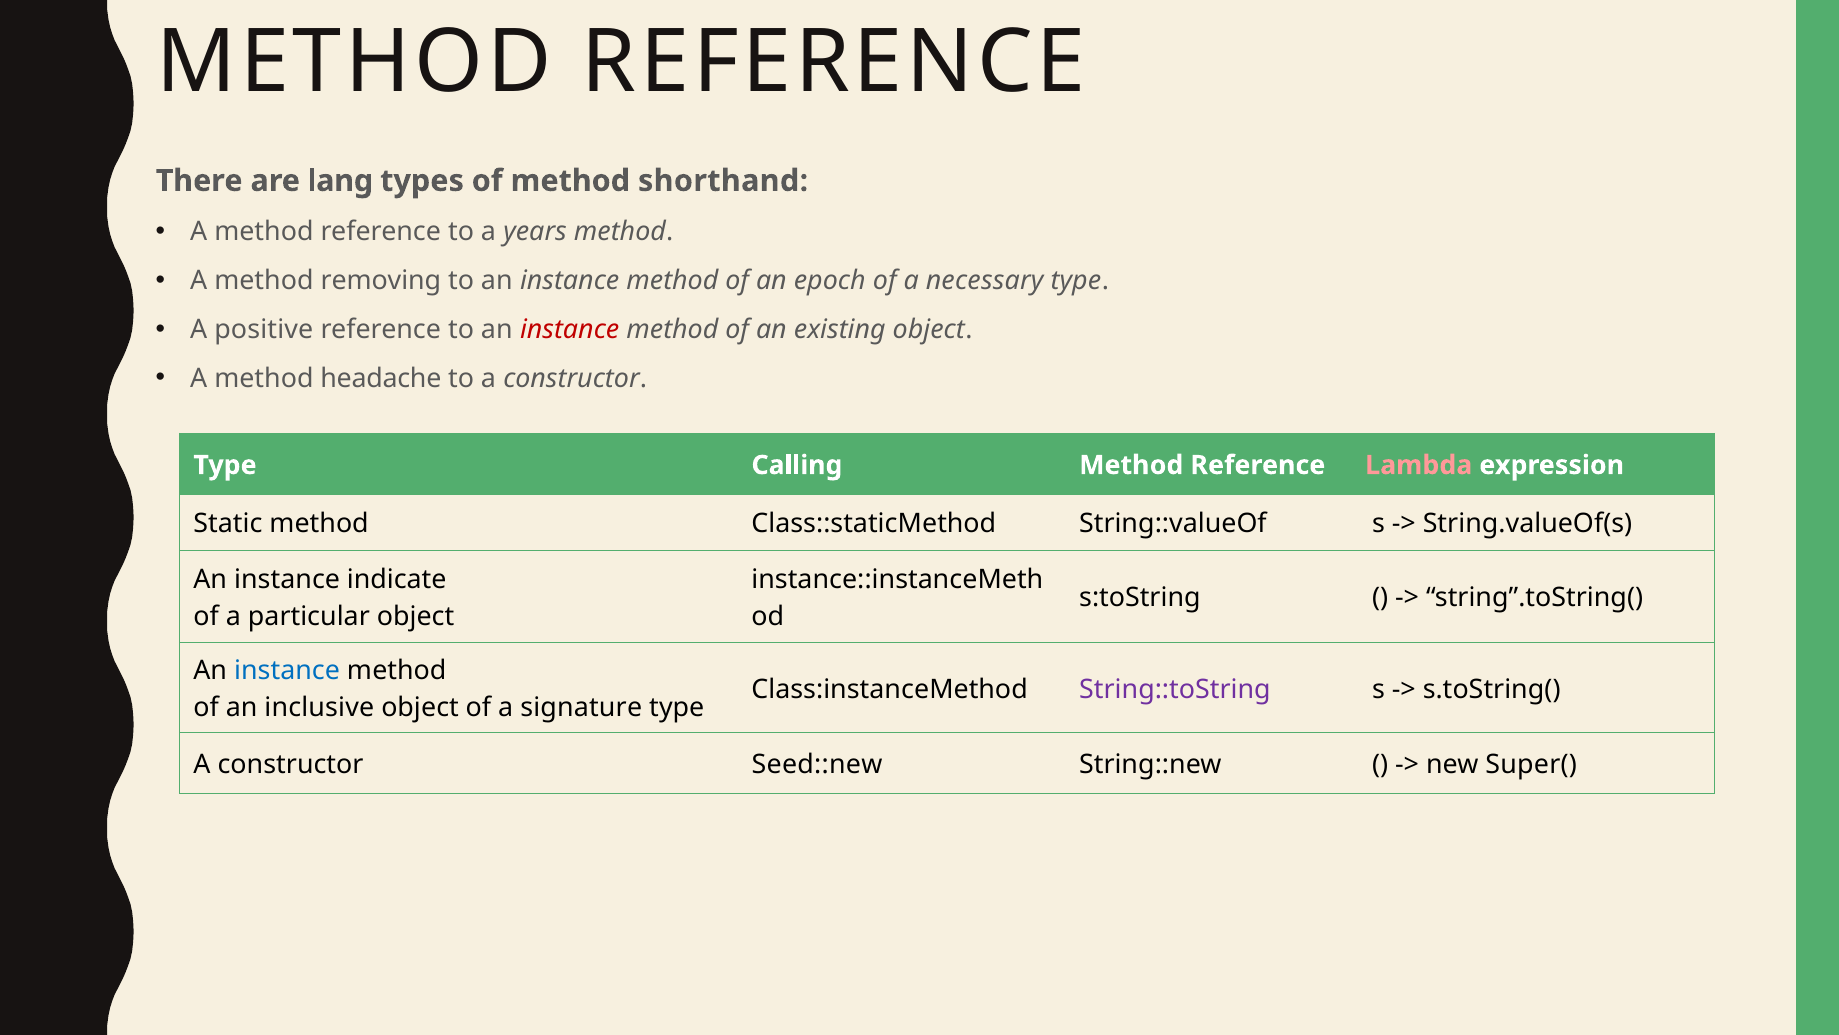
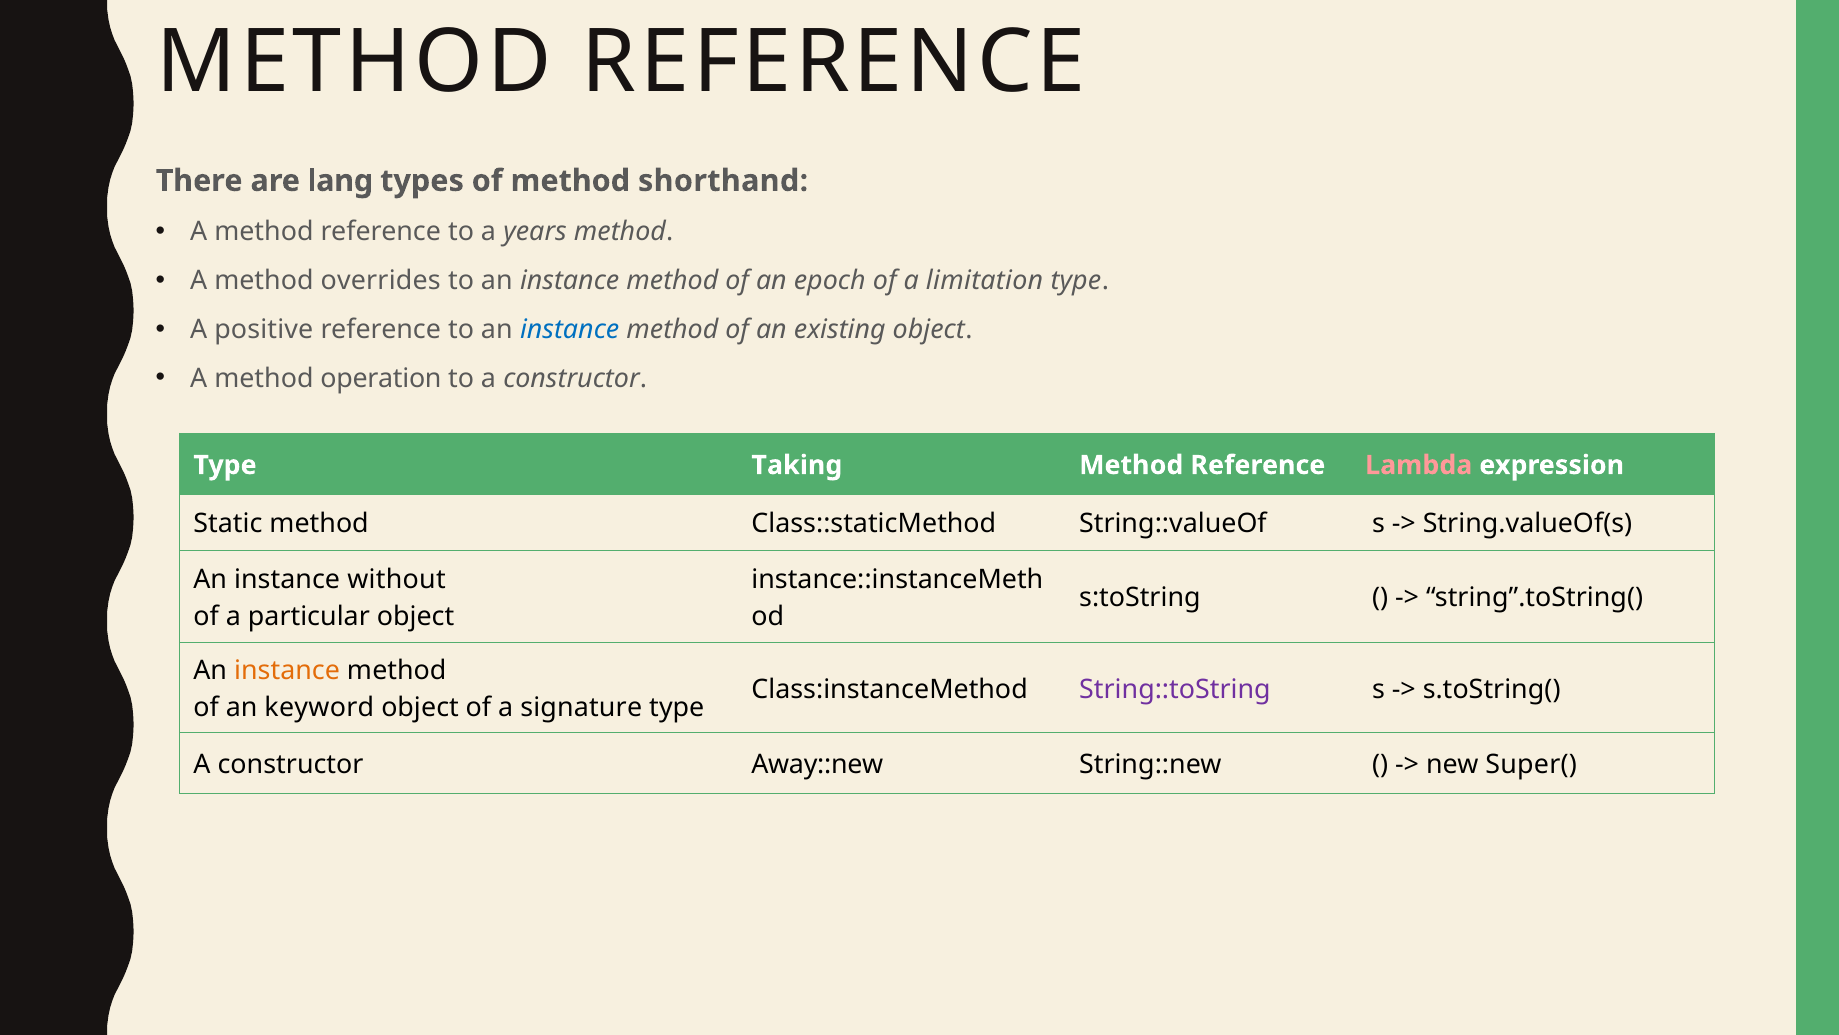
removing: removing -> overrides
necessary: necessary -> limitation
instance at (570, 329) colour: red -> blue
headache: headache -> operation
Calling: Calling -> Taking
indicate: indicate -> without
instance at (287, 671) colour: blue -> orange
inclusive: inclusive -> keyword
Seed::new: Seed::new -> Away::new
